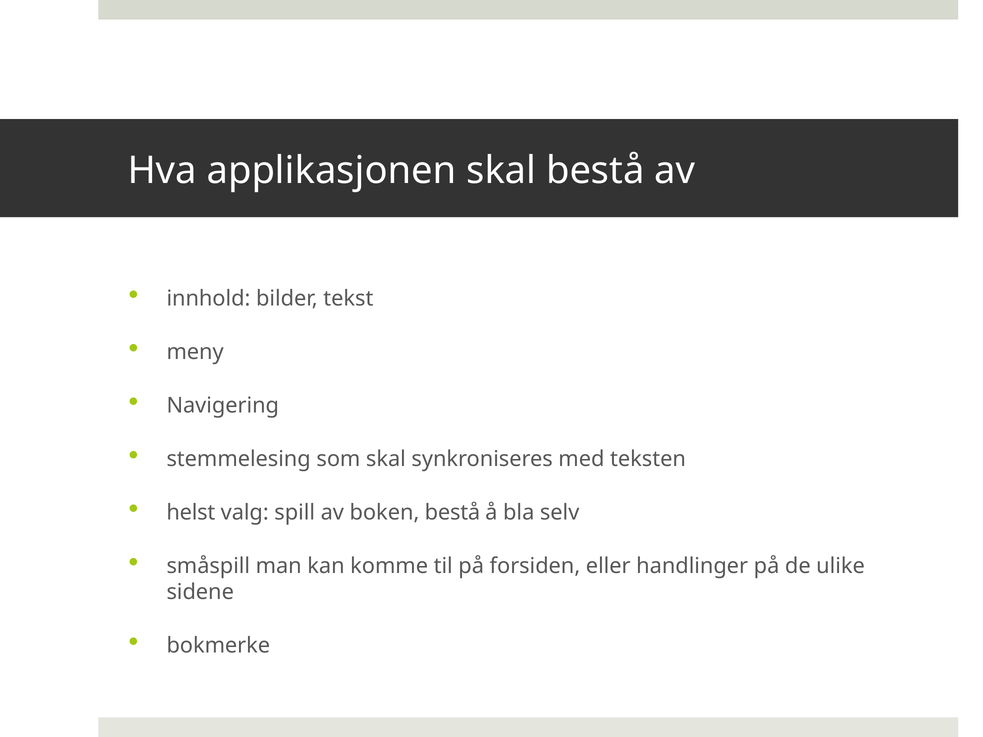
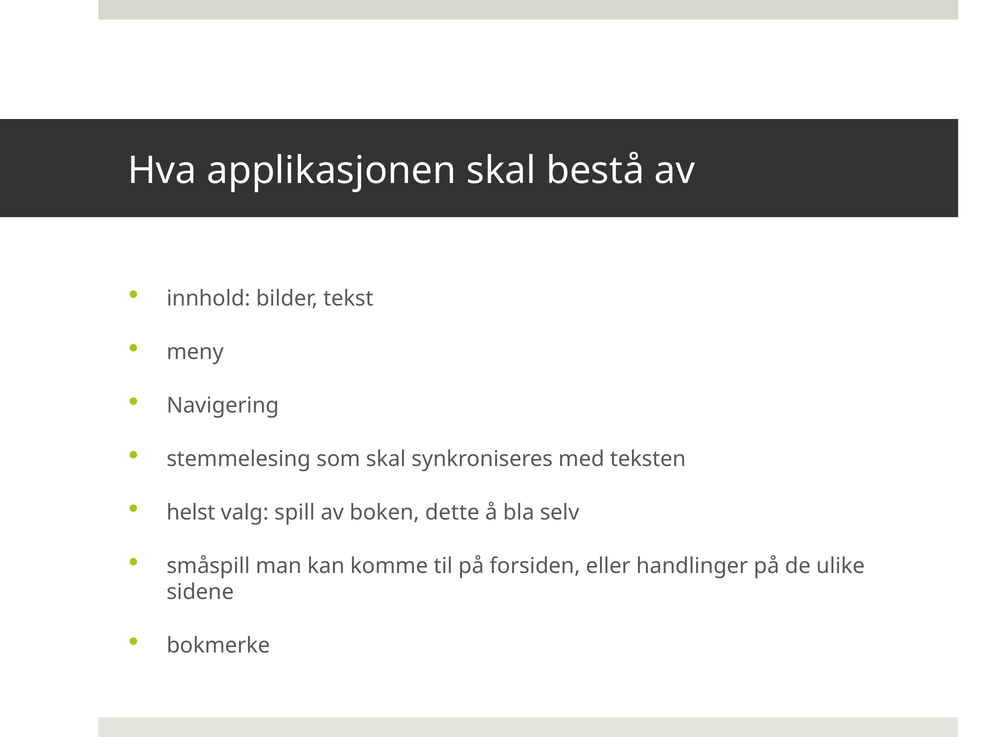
boken bestå: bestå -> dette
